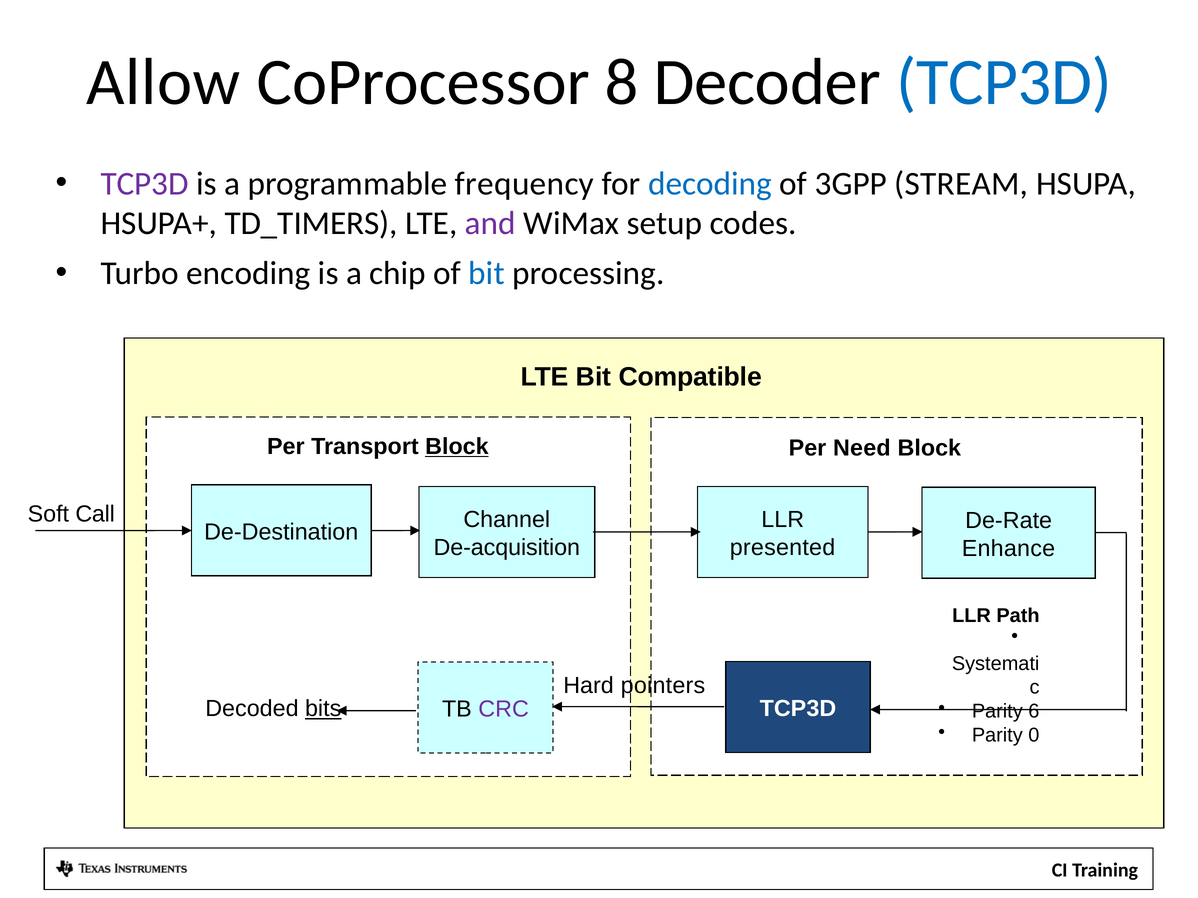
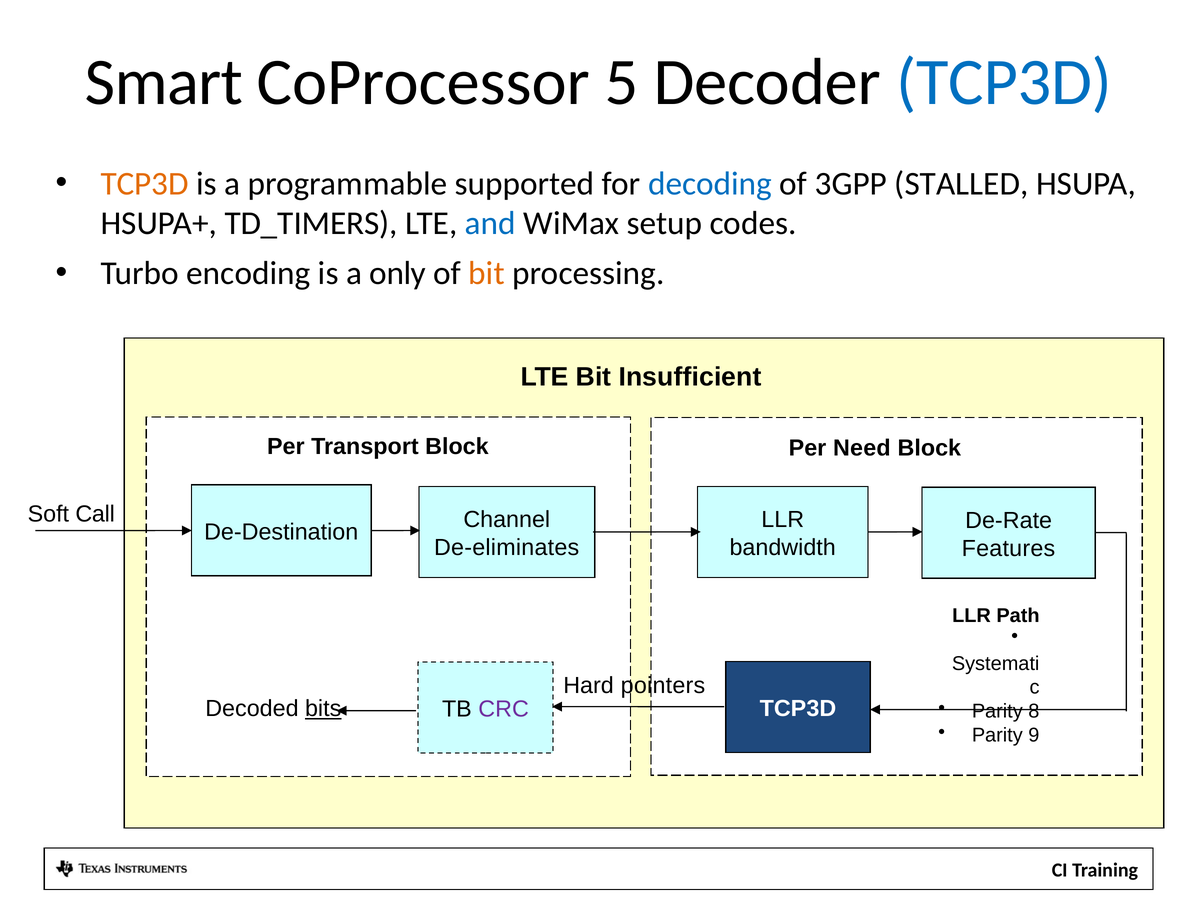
Allow: Allow -> Smart
8: 8 -> 5
TCP3D at (145, 184) colour: purple -> orange
frequency: frequency -> supported
STREAM: STREAM -> STALLED
and colour: purple -> blue
chip: chip -> only
bit at (487, 274) colour: blue -> orange
Compatible: Compatible -> Insufficient
Block at (457, 447) underline: present -> none
De-acquisition: De-acquisition -> De-eliminates
presented: presented -> bandwidth
Enhance: Enhance -> Features
6: 6 -> 8
0: 0 -> 9
